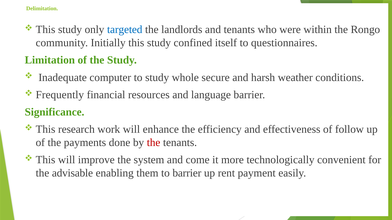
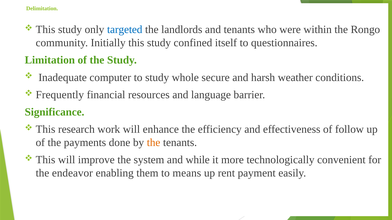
the at (154, 143) colour: red -> orange
come: come -> while
advisable: advisable -> endeavor
to barrier: barrier -> means
